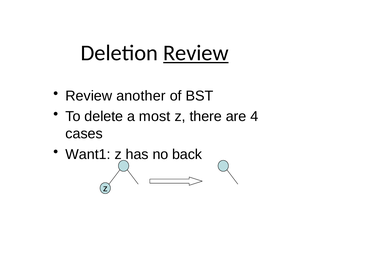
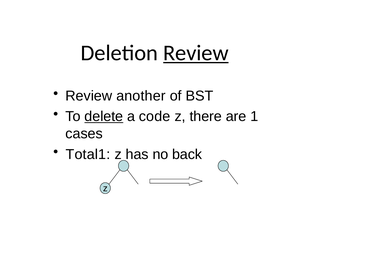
delete underline: none -> present
most: most -> code
4: 4 -> 1
Want1: Want1 -> Total1
